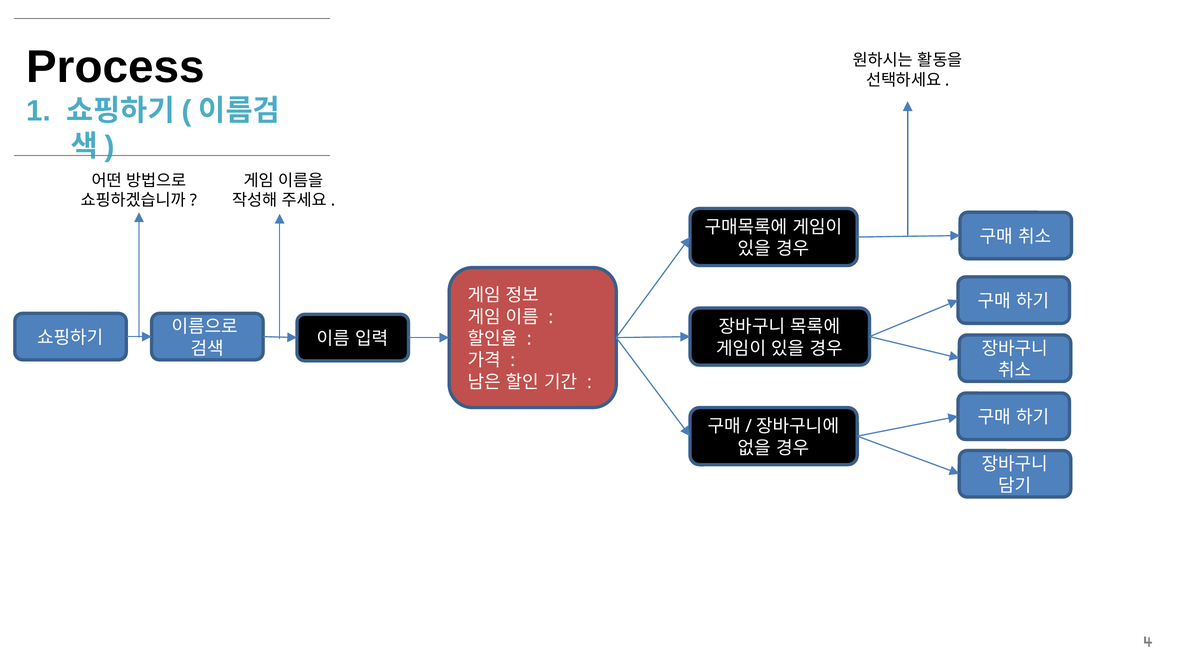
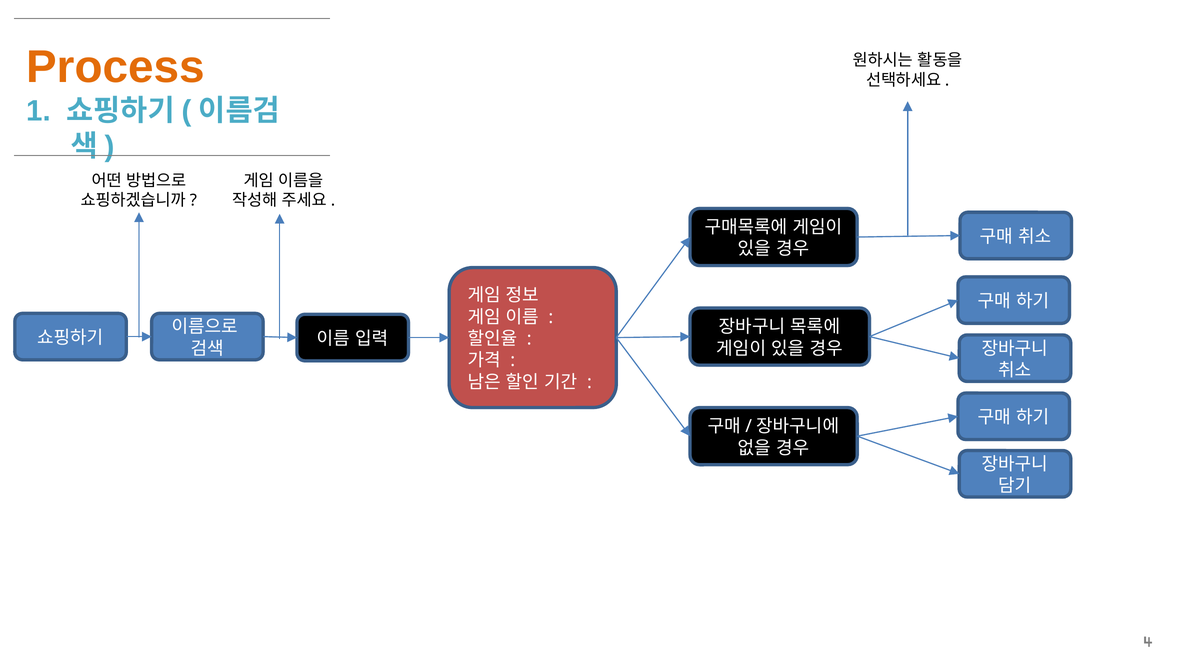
Process colour: black -> orange
